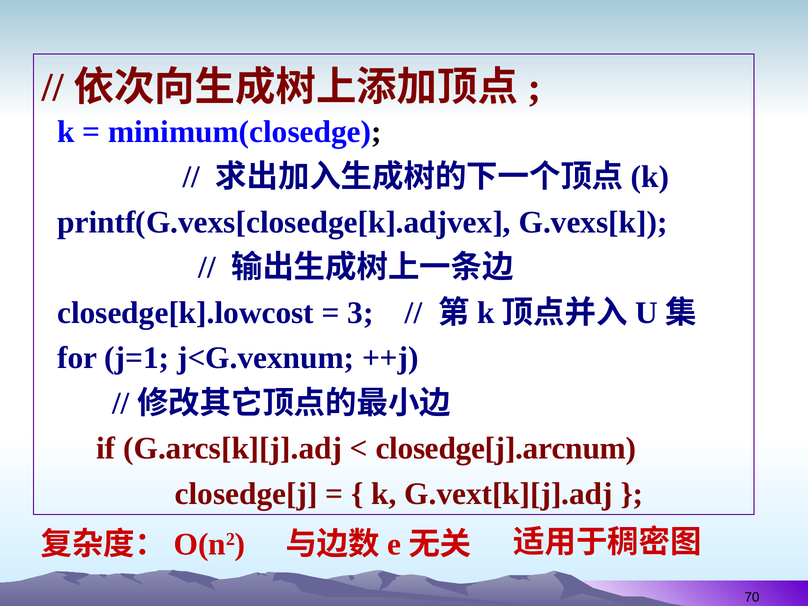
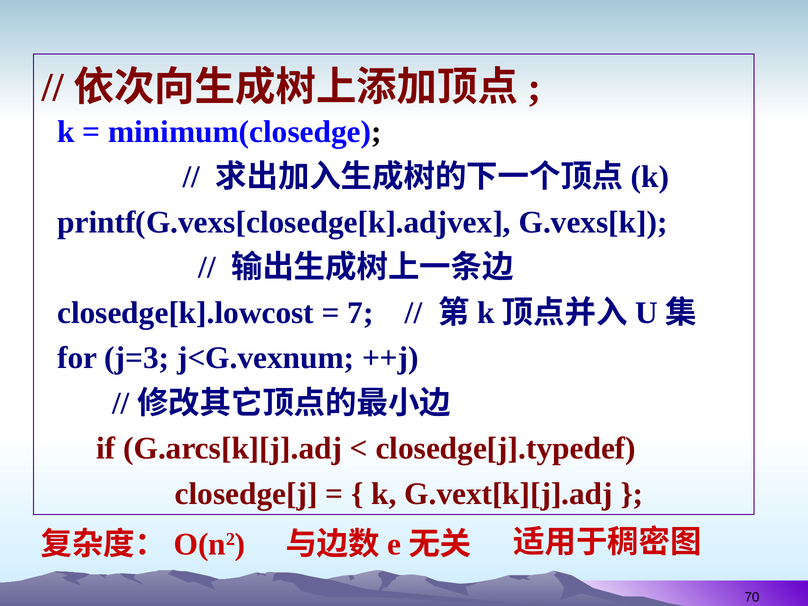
3: 3 -> 7
j=1: j=1 -> j=3
closedge[j].arcnum: closedge[j].arcnum -> closedge[j].typedef
